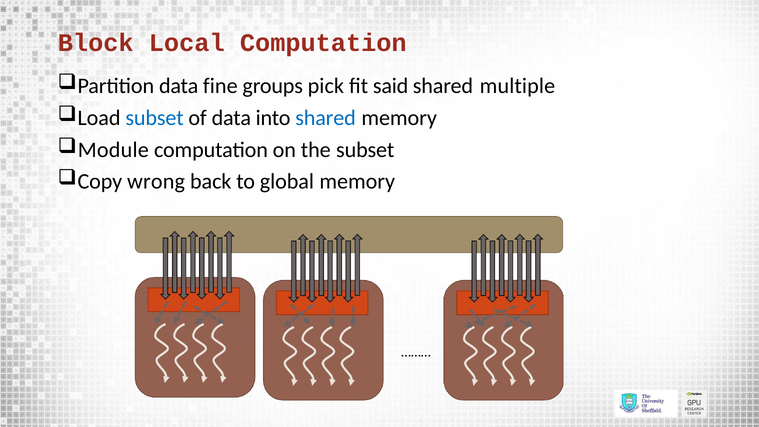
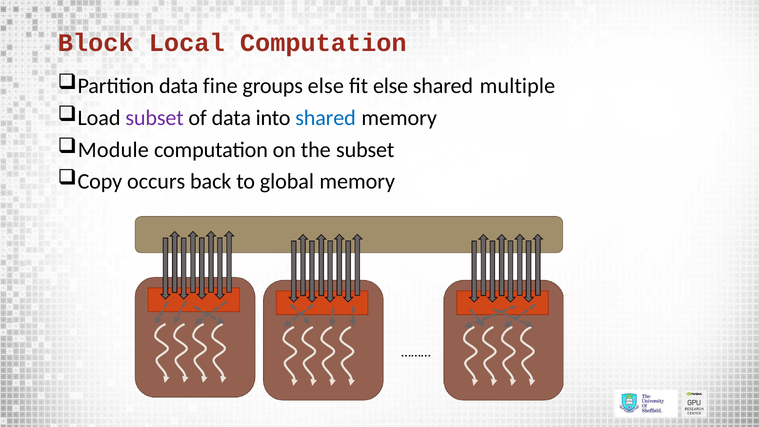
groups pick: pick -> else
fit said: said -> else
subset at (155, 118) colour: blue -> purple
wrong: wrong -> occurs
